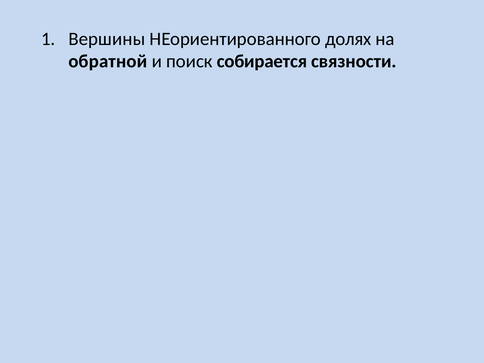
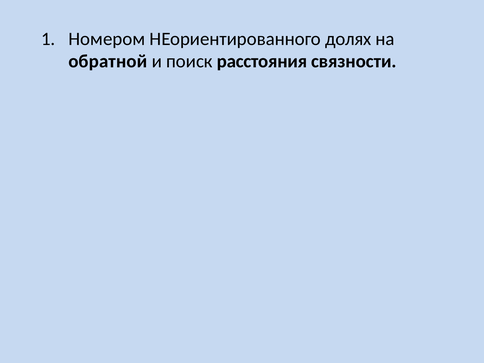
Вершины: Вершины -> Номером
собирается: собирается -> расстояния
